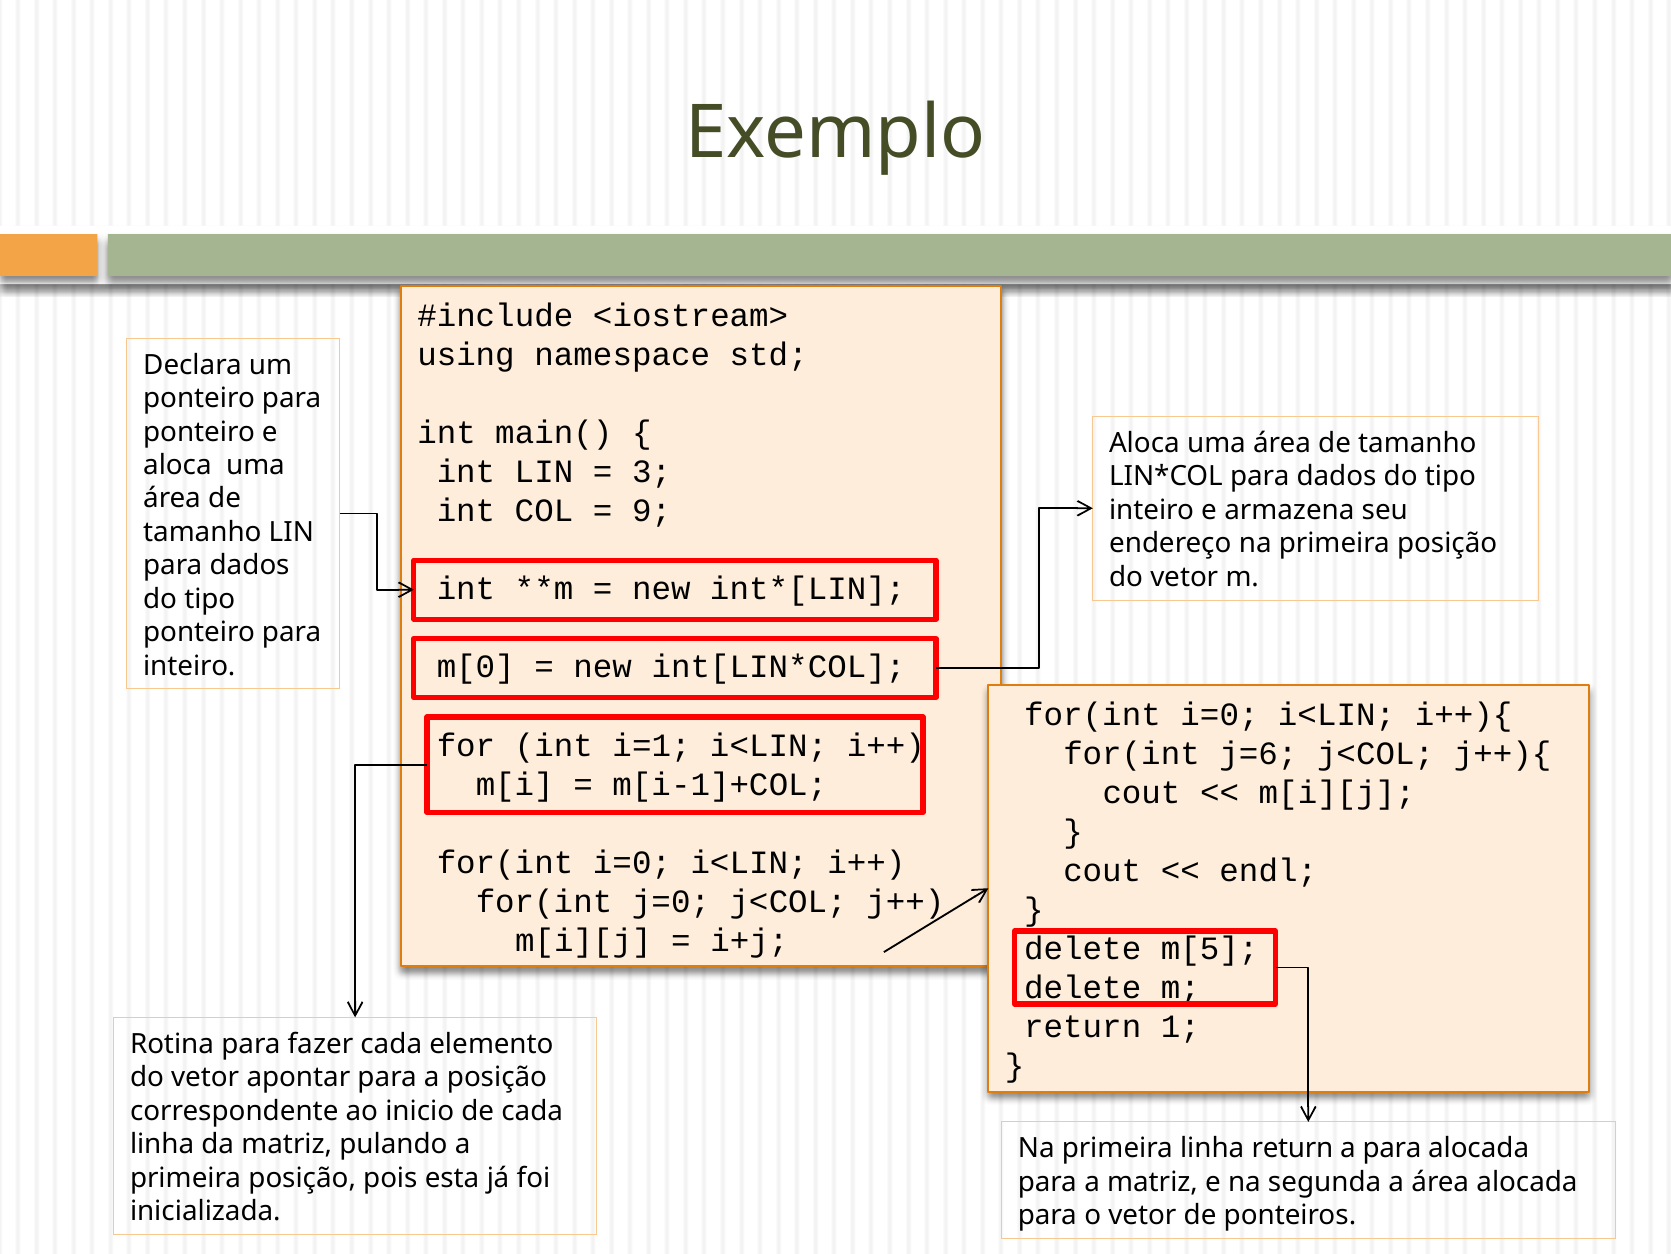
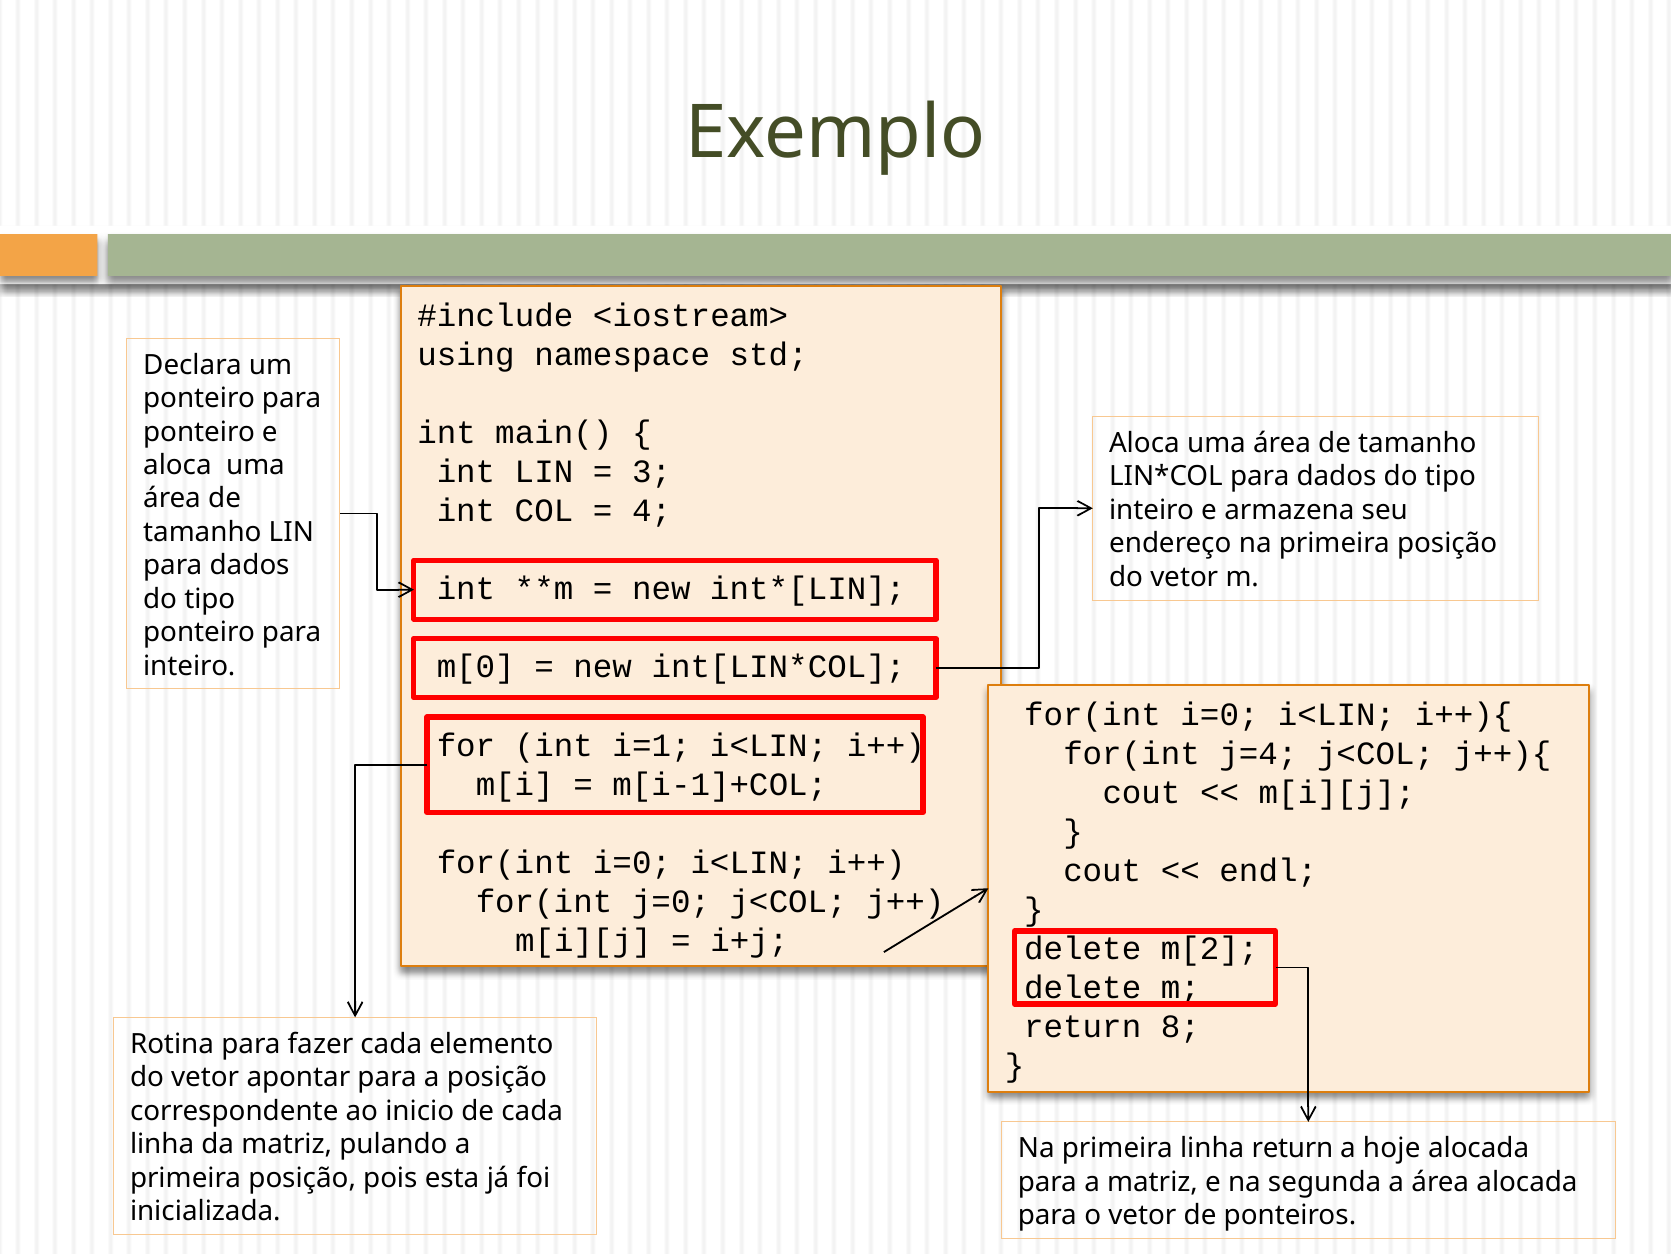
9: 9 -> 4
j=6: j=6 -> j=4
m[5: m[5 -> m[2
1: 1 -> 8
a para: para -> hoje
